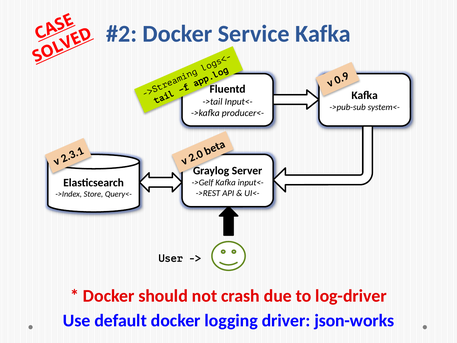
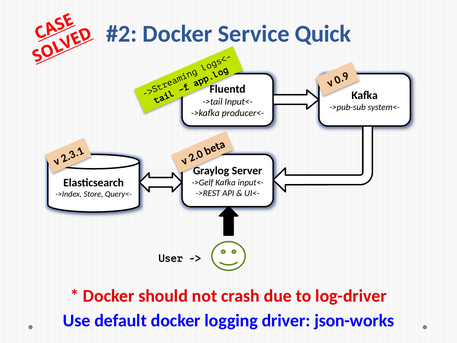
Service Kafka: Kafka -> Quick
